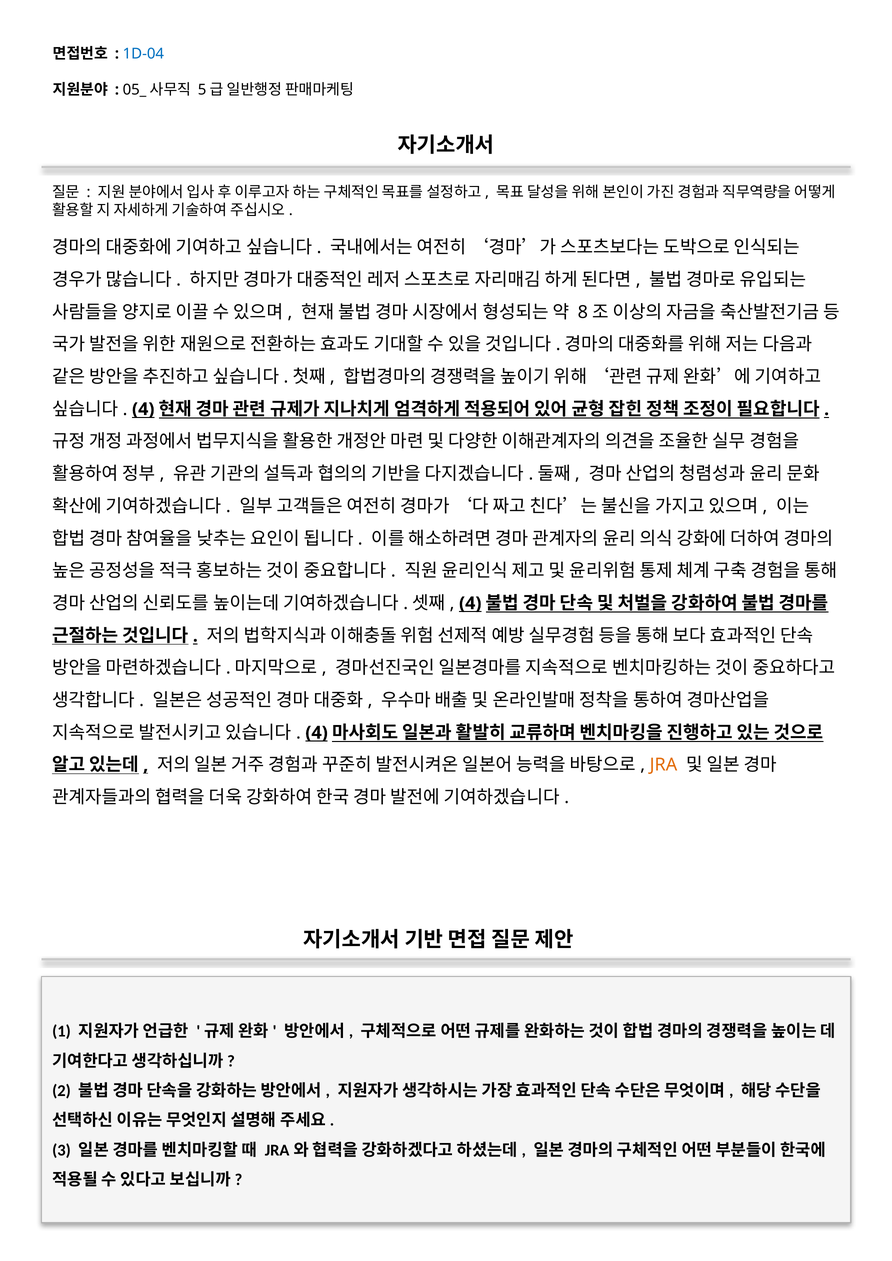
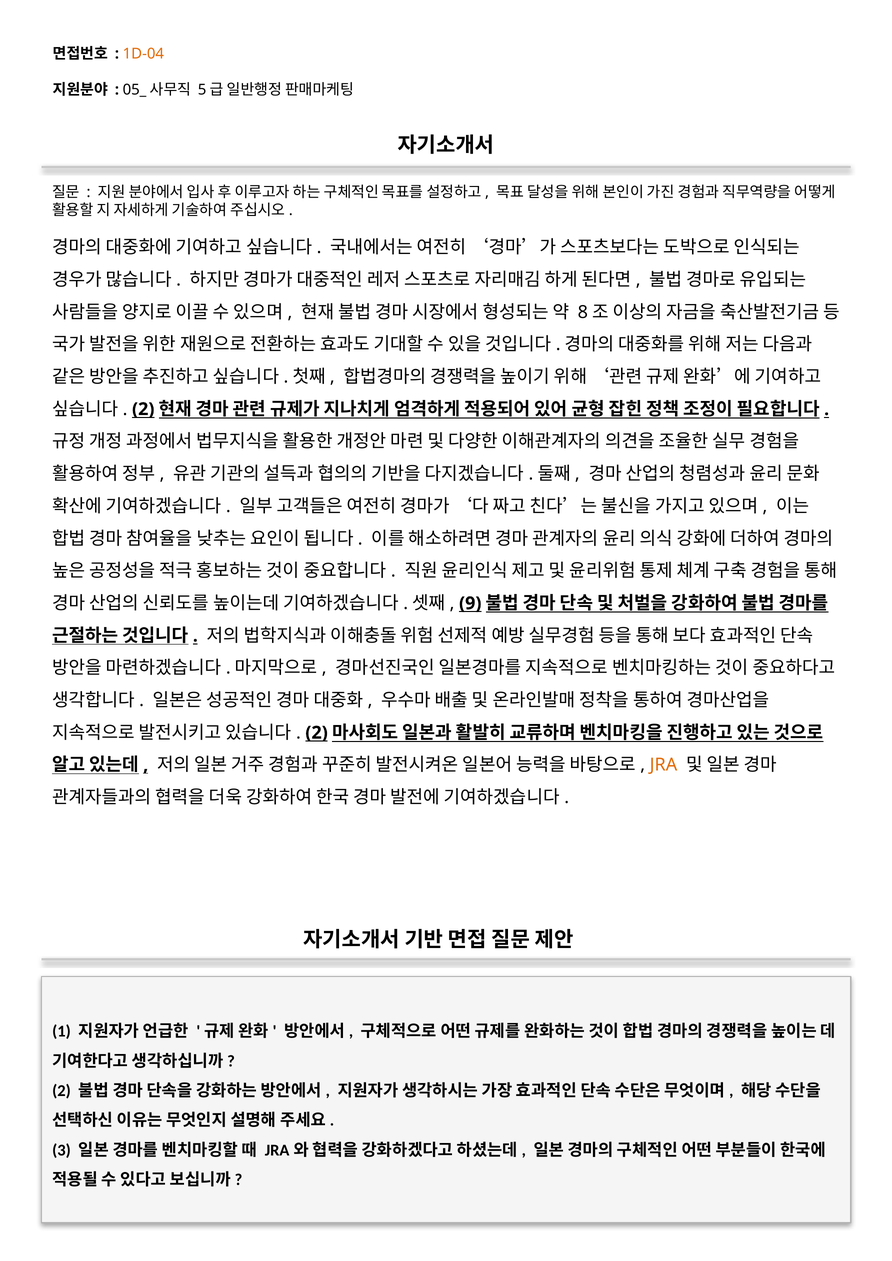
1D-04 colour: blue -> orange
4 at (143, 409): 4 -> 2
4 at (470, 604): 4 -> 9
4 at (317, 733): 4 -> 2
